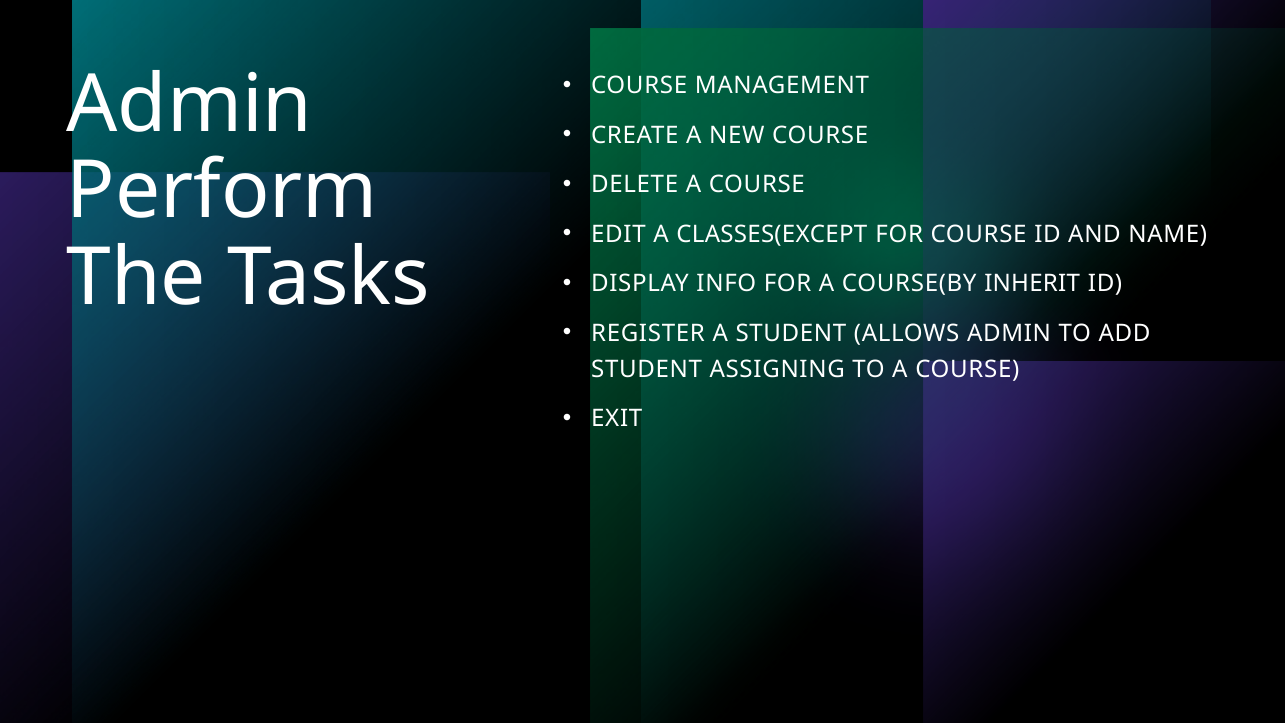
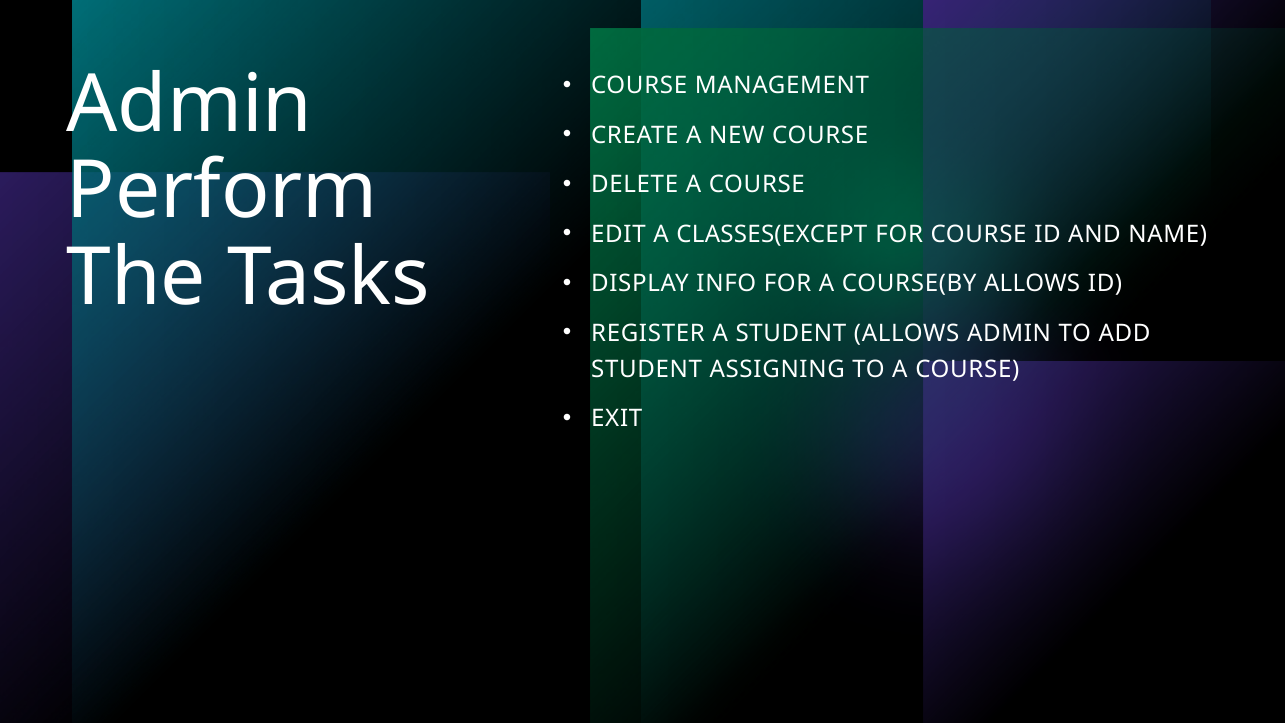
COURSE(BY INHERIT: INHERIT -> ALLOWS
